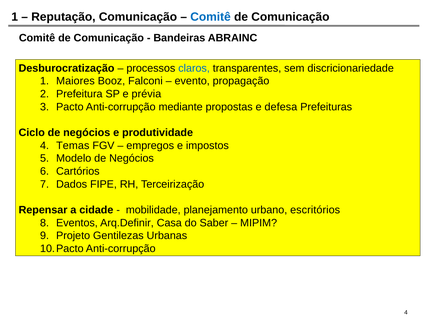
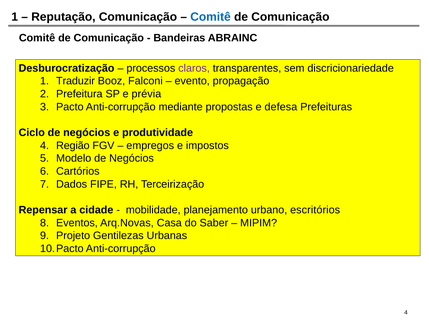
claros colour: blue -> purple
Maiores: Maiores -> Traduzir
Temas: Temas -> Região
Arq.Definir: Arq.Definir -> Arq.Novas
